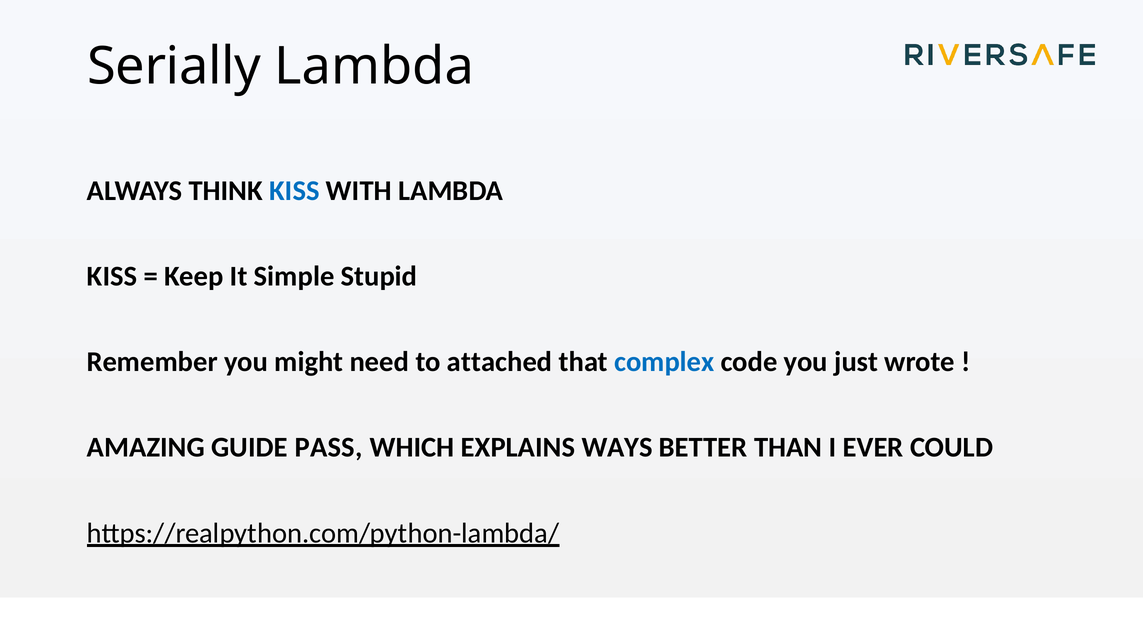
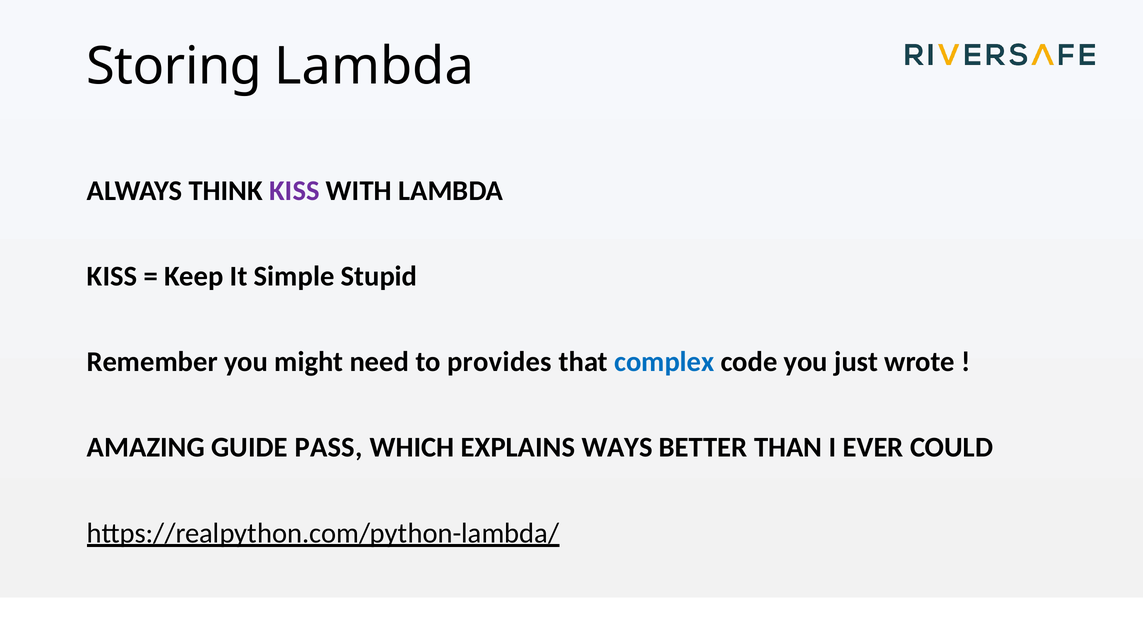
Serially: Serially -> Storing
KISS at (294, 191) colour: blue -> purple
attached: attached -> provides
